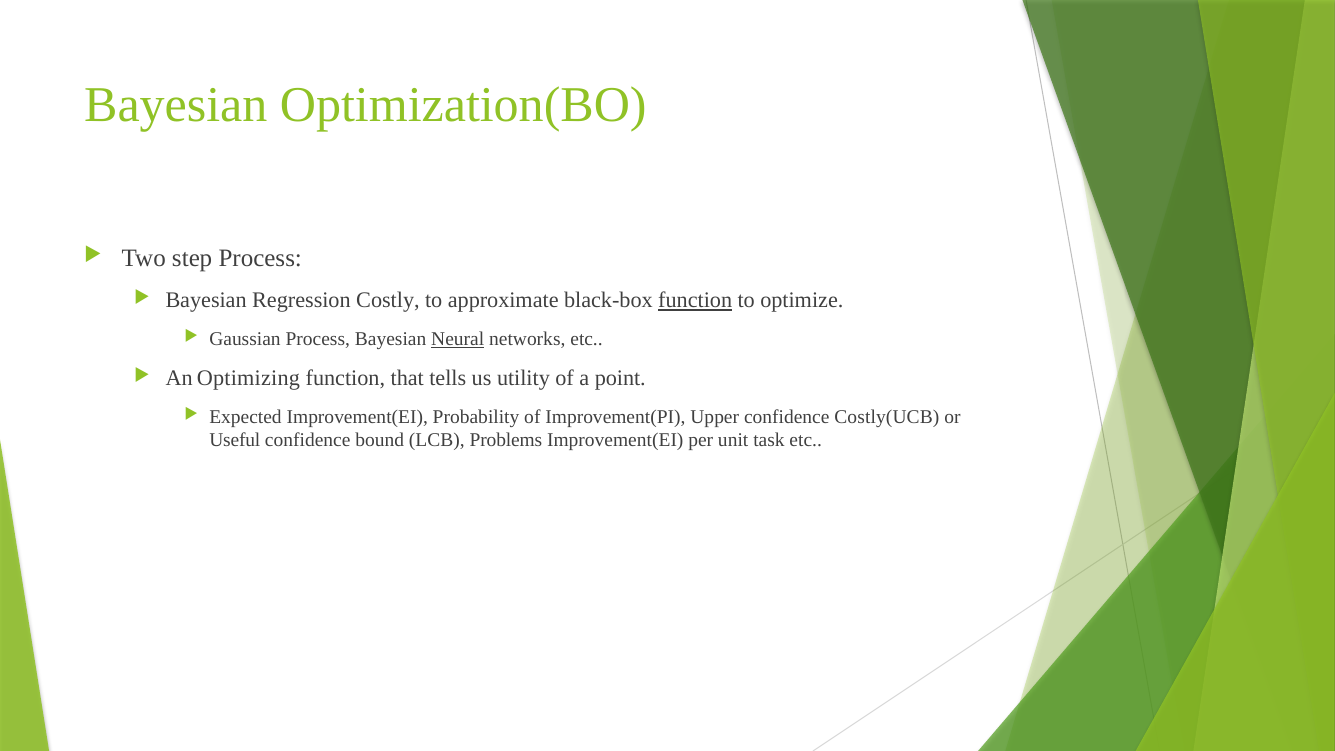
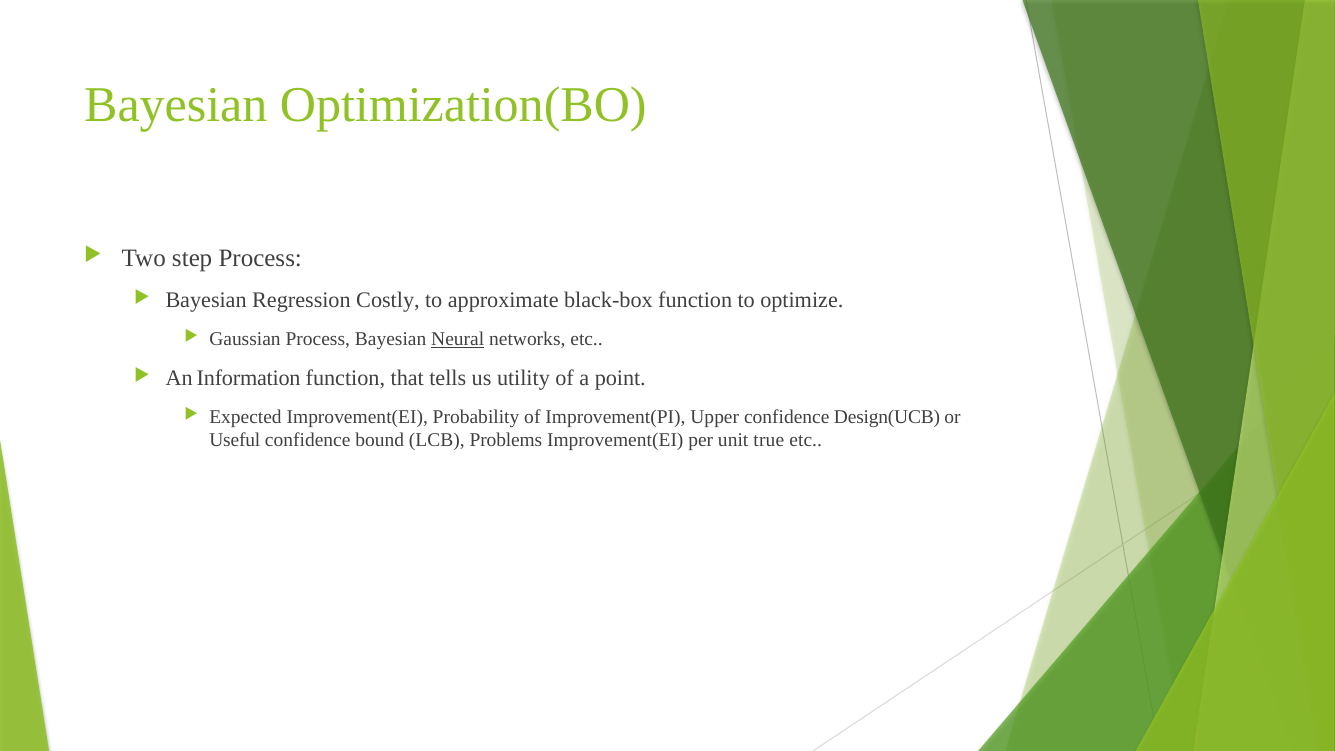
function at (695, 300) underline: present -> none
Optimizing: Optimizing -> Information
Costly(UCB: Costly(UCB -> Design(UCB
task: task -> true
